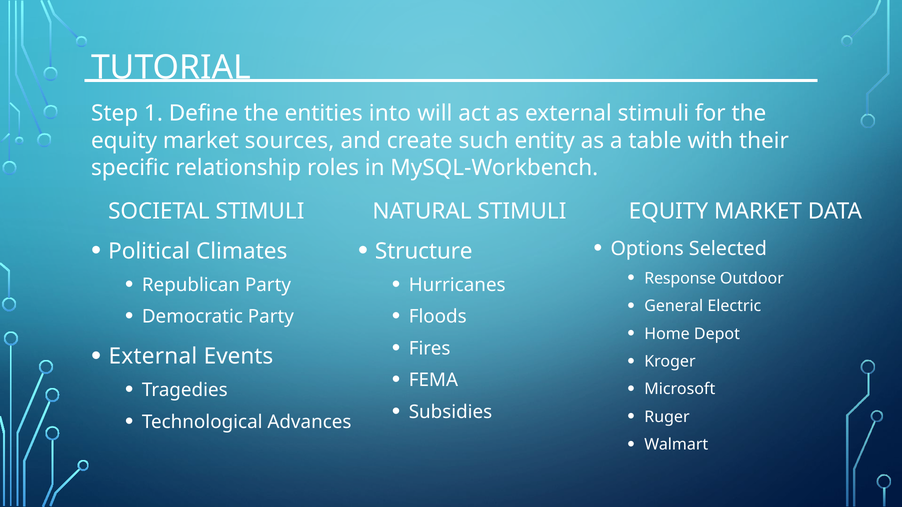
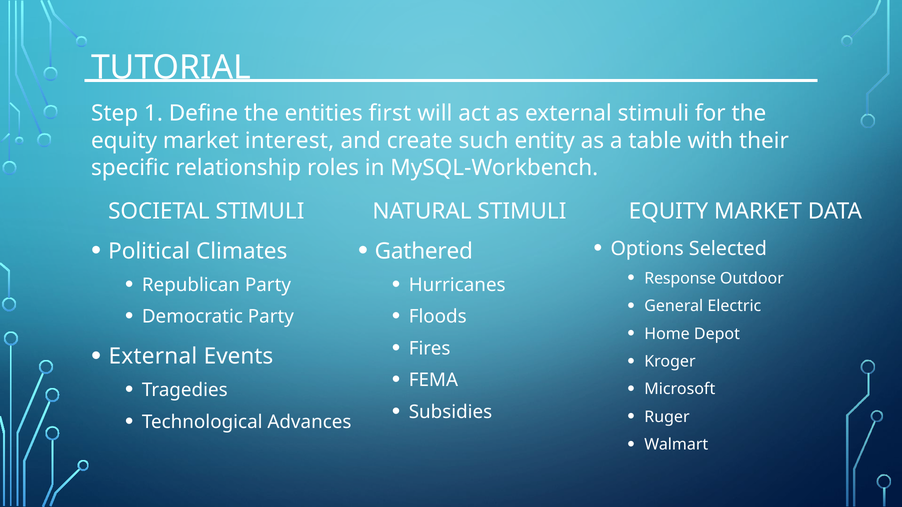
into: into -> first
sources: sources -> interest
Structure: Structure -> Gathered
